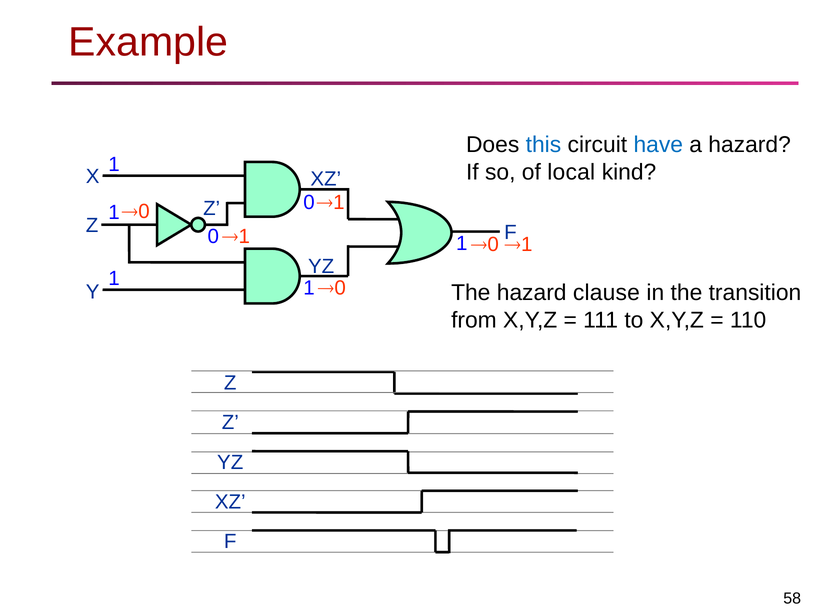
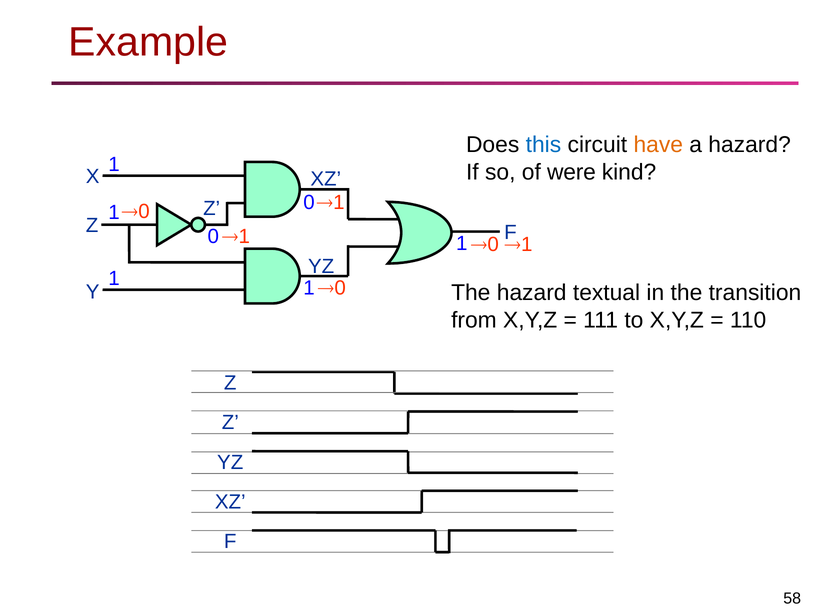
have colour: blue -> orange
local: local -> were
clause: clause -> textual
